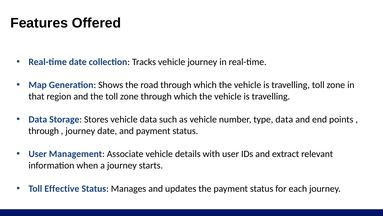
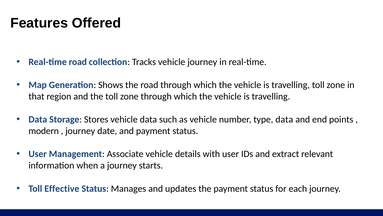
Real-time date: date -> road
through at (44, 131): through -> modern
